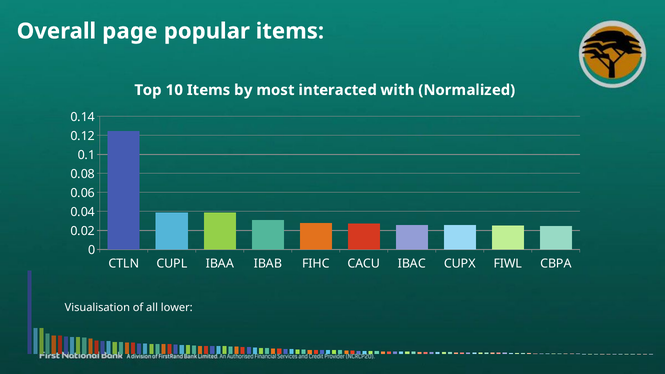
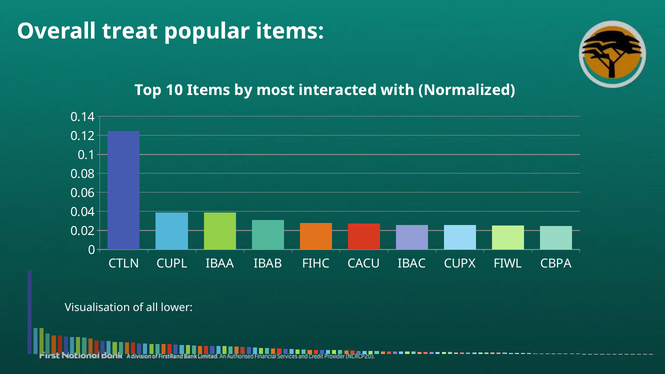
page: page -> treat
